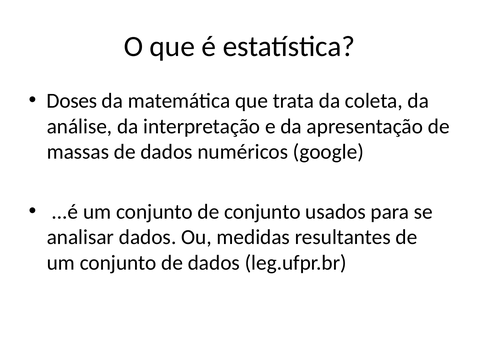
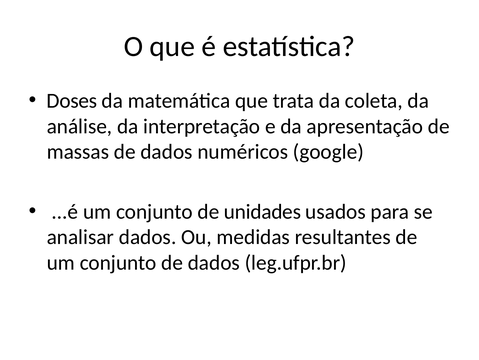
de conjunto: conjunto -> unidades
